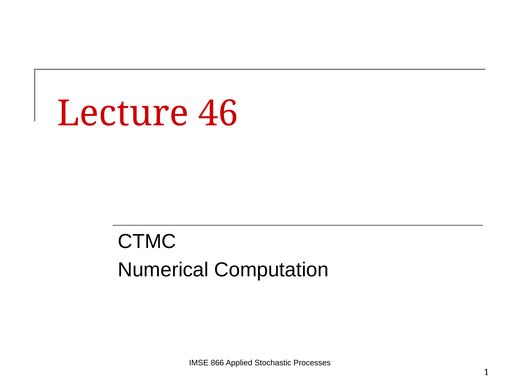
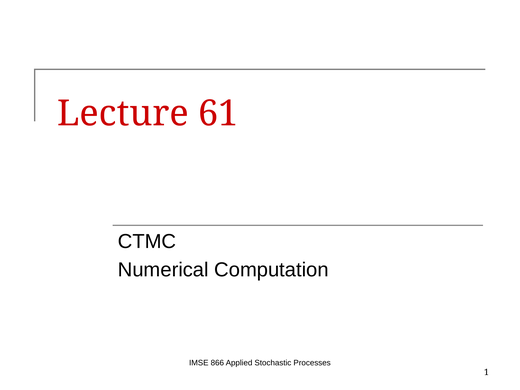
46: 46 -> 61
